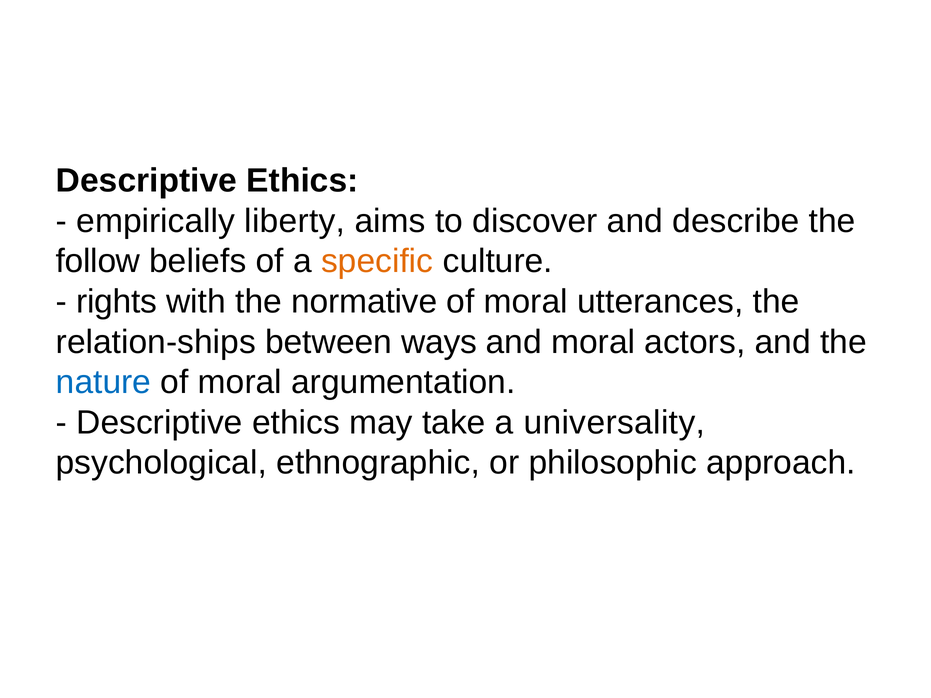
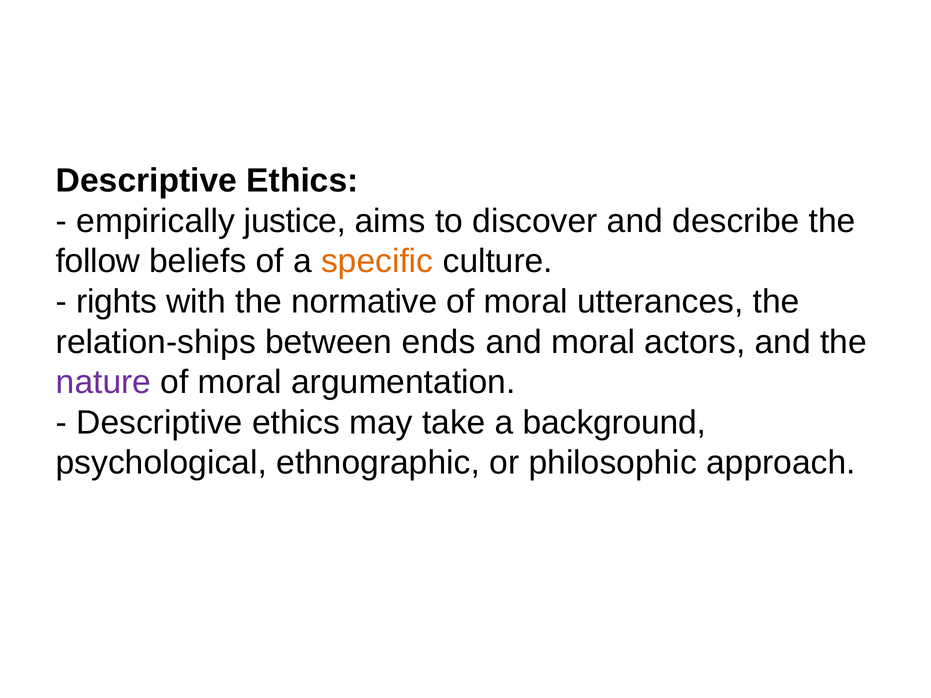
liberty: liberty -> justice
ways: ways -> ends
nature colour: blue -> purple
universality: universality -> background
